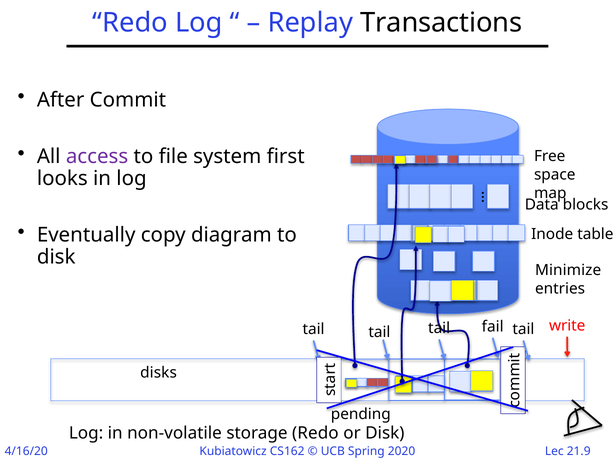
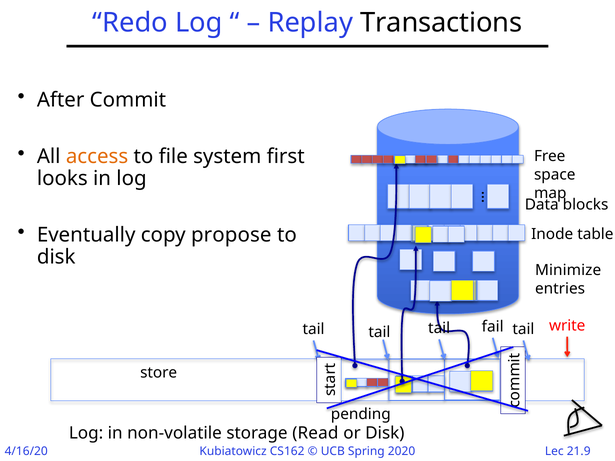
access colour: purple -> orange
diagram: diagram -> propose
disks: disks -> store
storage Redo: Redo -> Read
